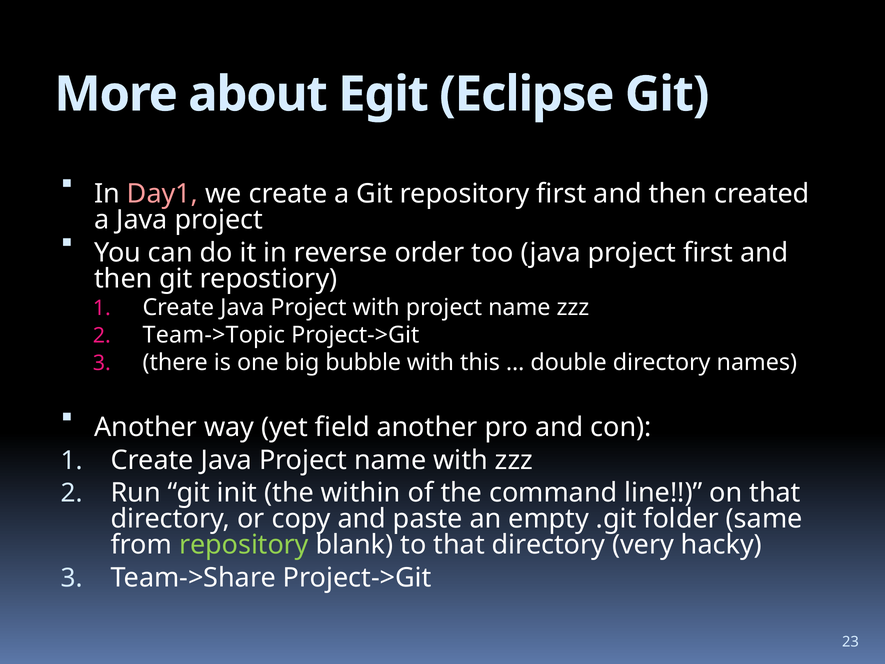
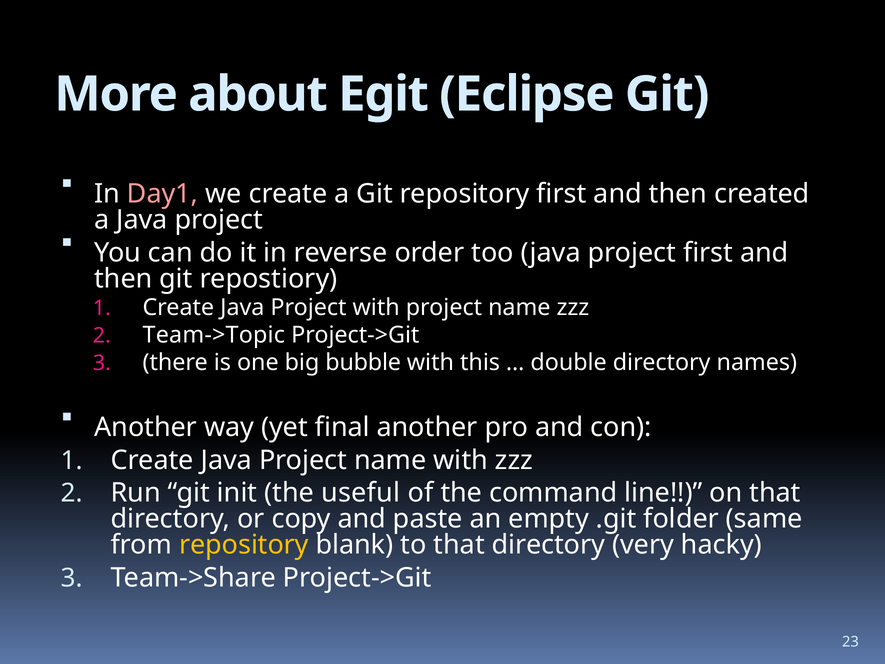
field: field -> final
within: within -> useful
repository at (244, 545) colour: light green -> yellow
